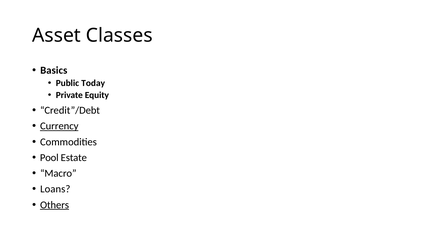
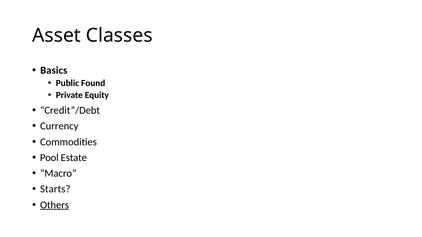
Today: Today -> Found
Currency underline: present -> none
Loans: Loans -> Starts
